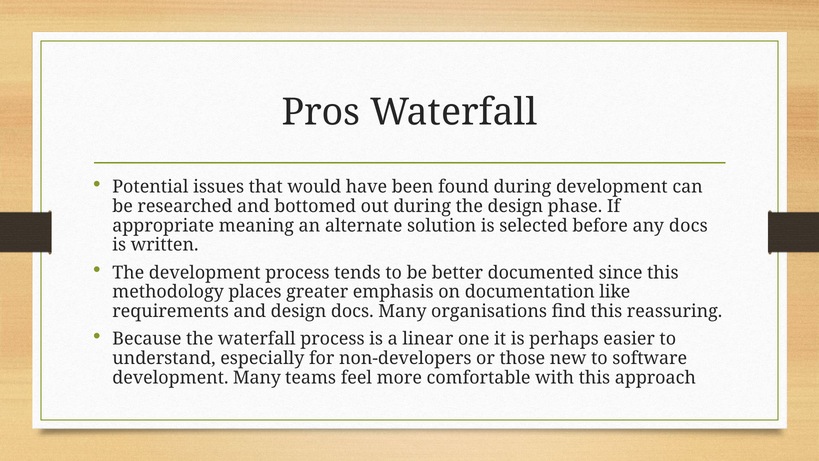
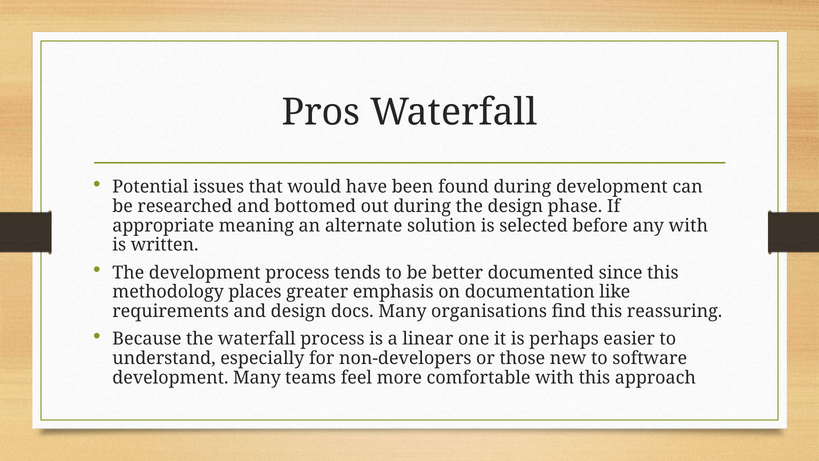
any docs: docs -> with
